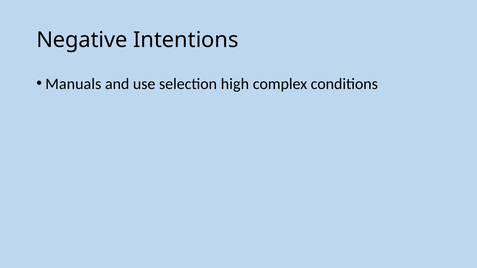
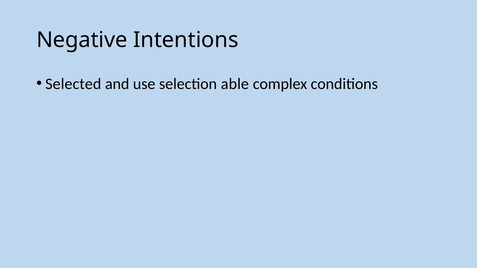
Manuals: Manuals -> Selected
high: high -> able
